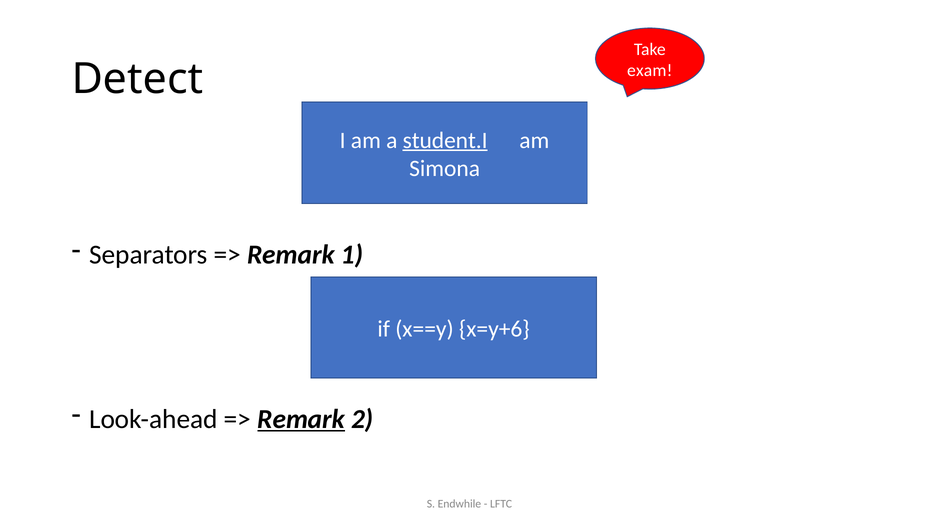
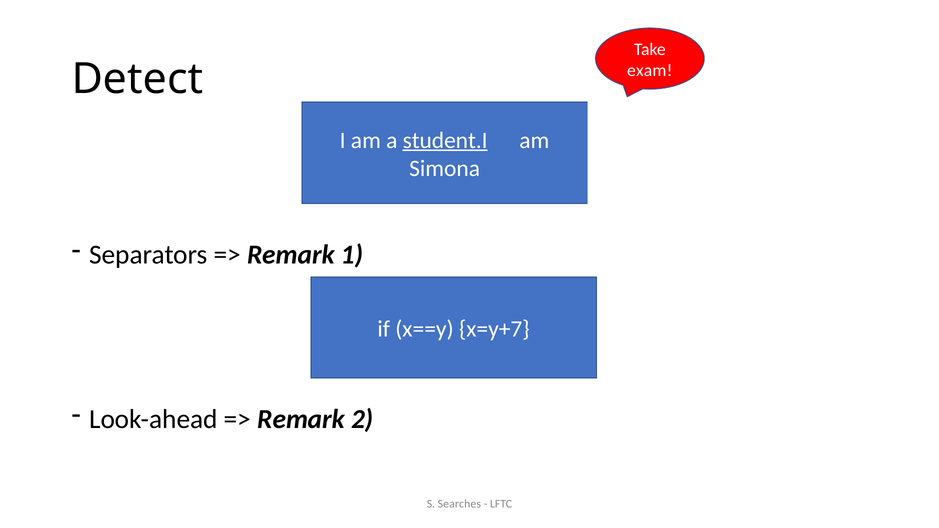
x=y+6: x=y+6 -> x=y+7
Remark at (301, 419) underline: present -> none
Endwhile: Endwhile -> Searches
